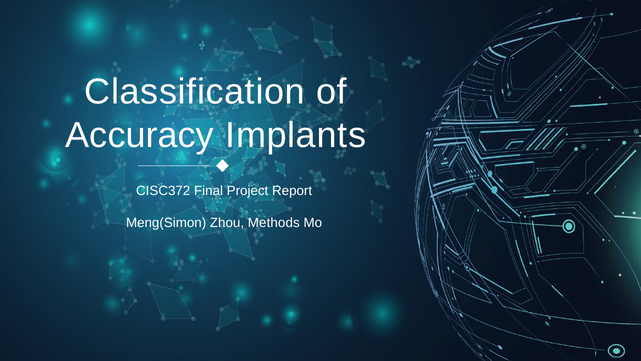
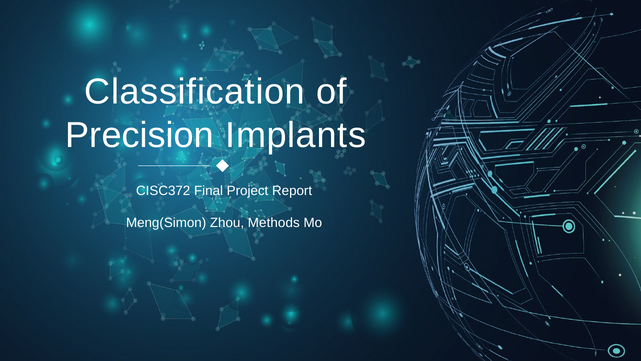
Accuracy: Accuracy -> Precision
